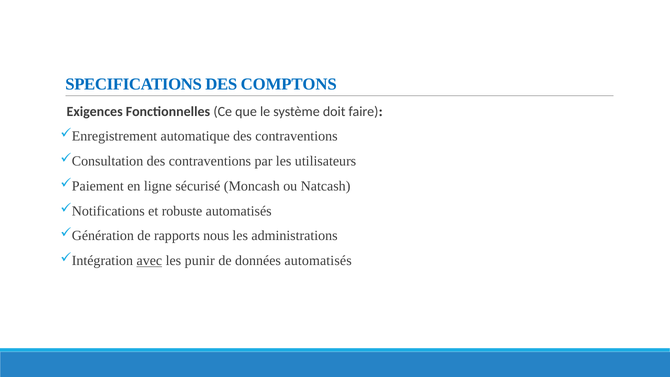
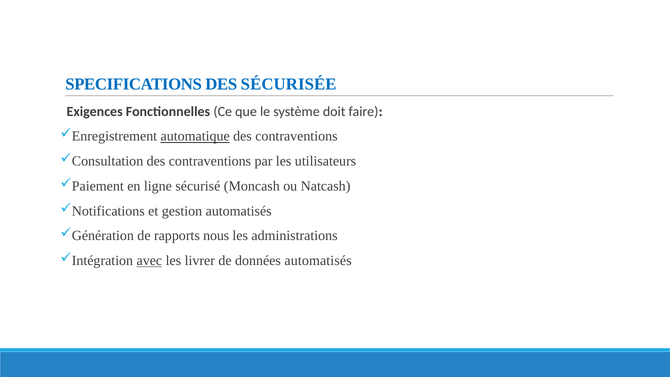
COMPTONS: COMPTONS -> SÉCURISÉE
automatique underline: none -> present
robuste: robuste -> gestion
punir: punir -> livrer
